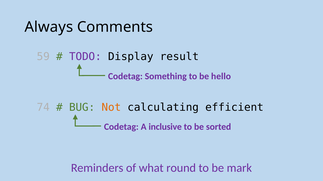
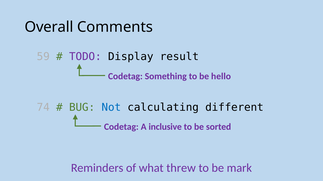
Always: Always -> Overall
Not colour: orange -> blue
efficient: efficient -> different
round: round -> threw
